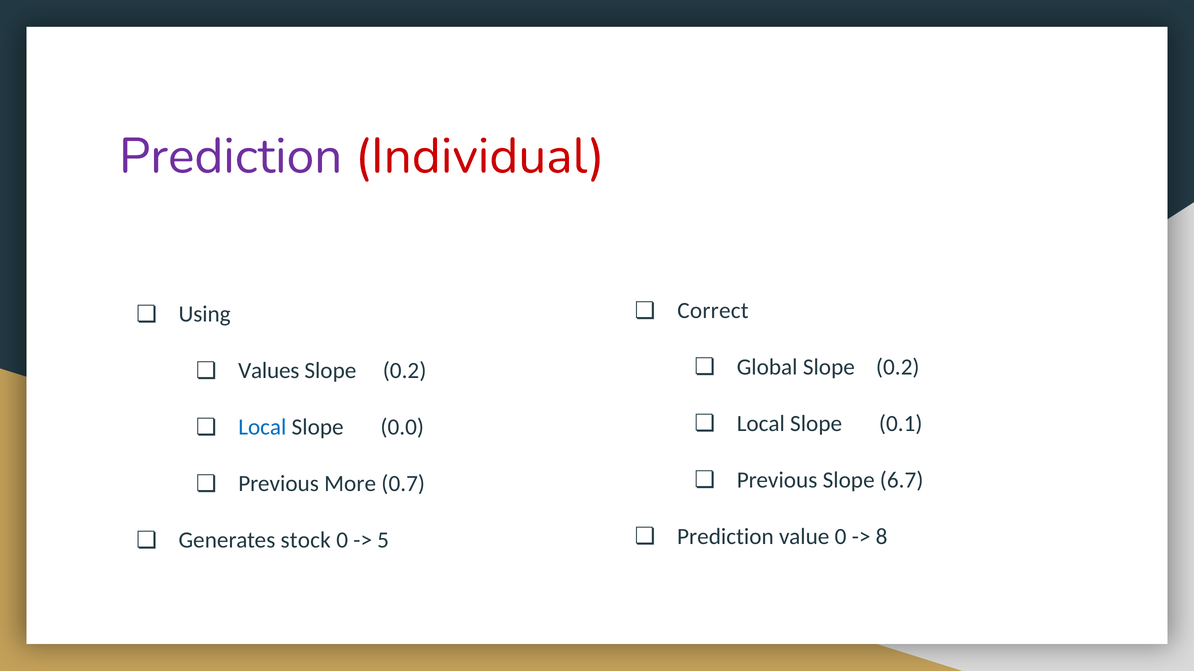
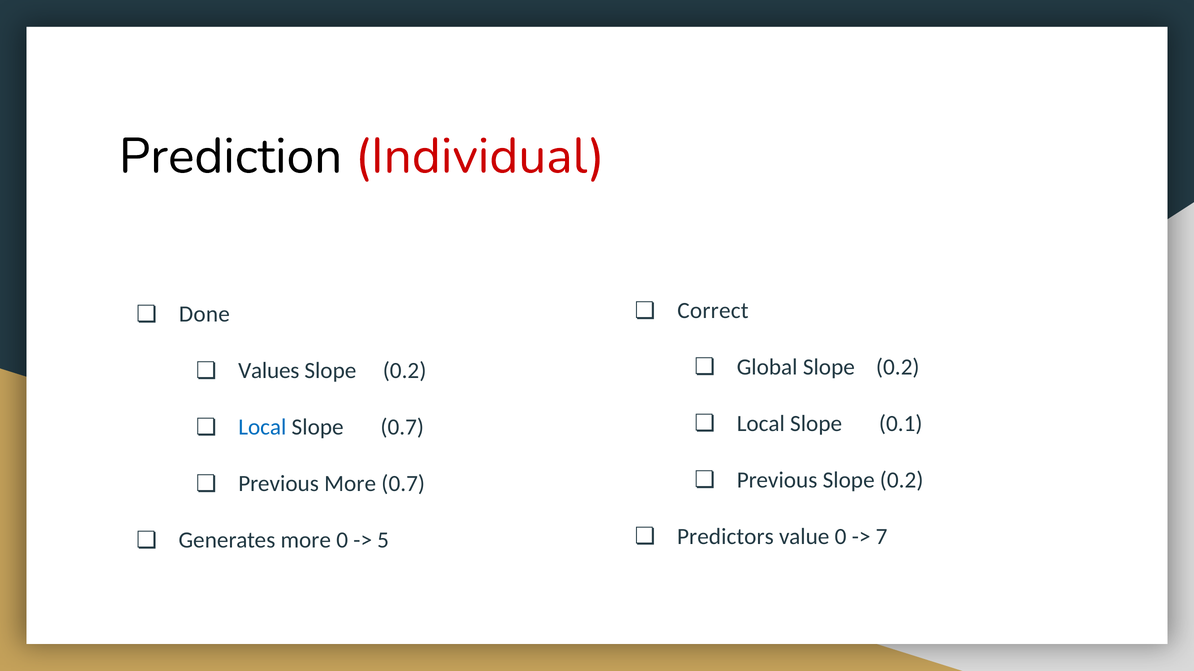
Prediction at (231, 156) colour: purple -> black
Using: Using -> Done
Slope 0.0: 0.0 -> 0.7
Previous Slope 6.7: 6.7 -> 0.2
Prediction at (725, 537): Prediction -> Predictors
8: 8 -> 7
Generates stock: stock -> more
